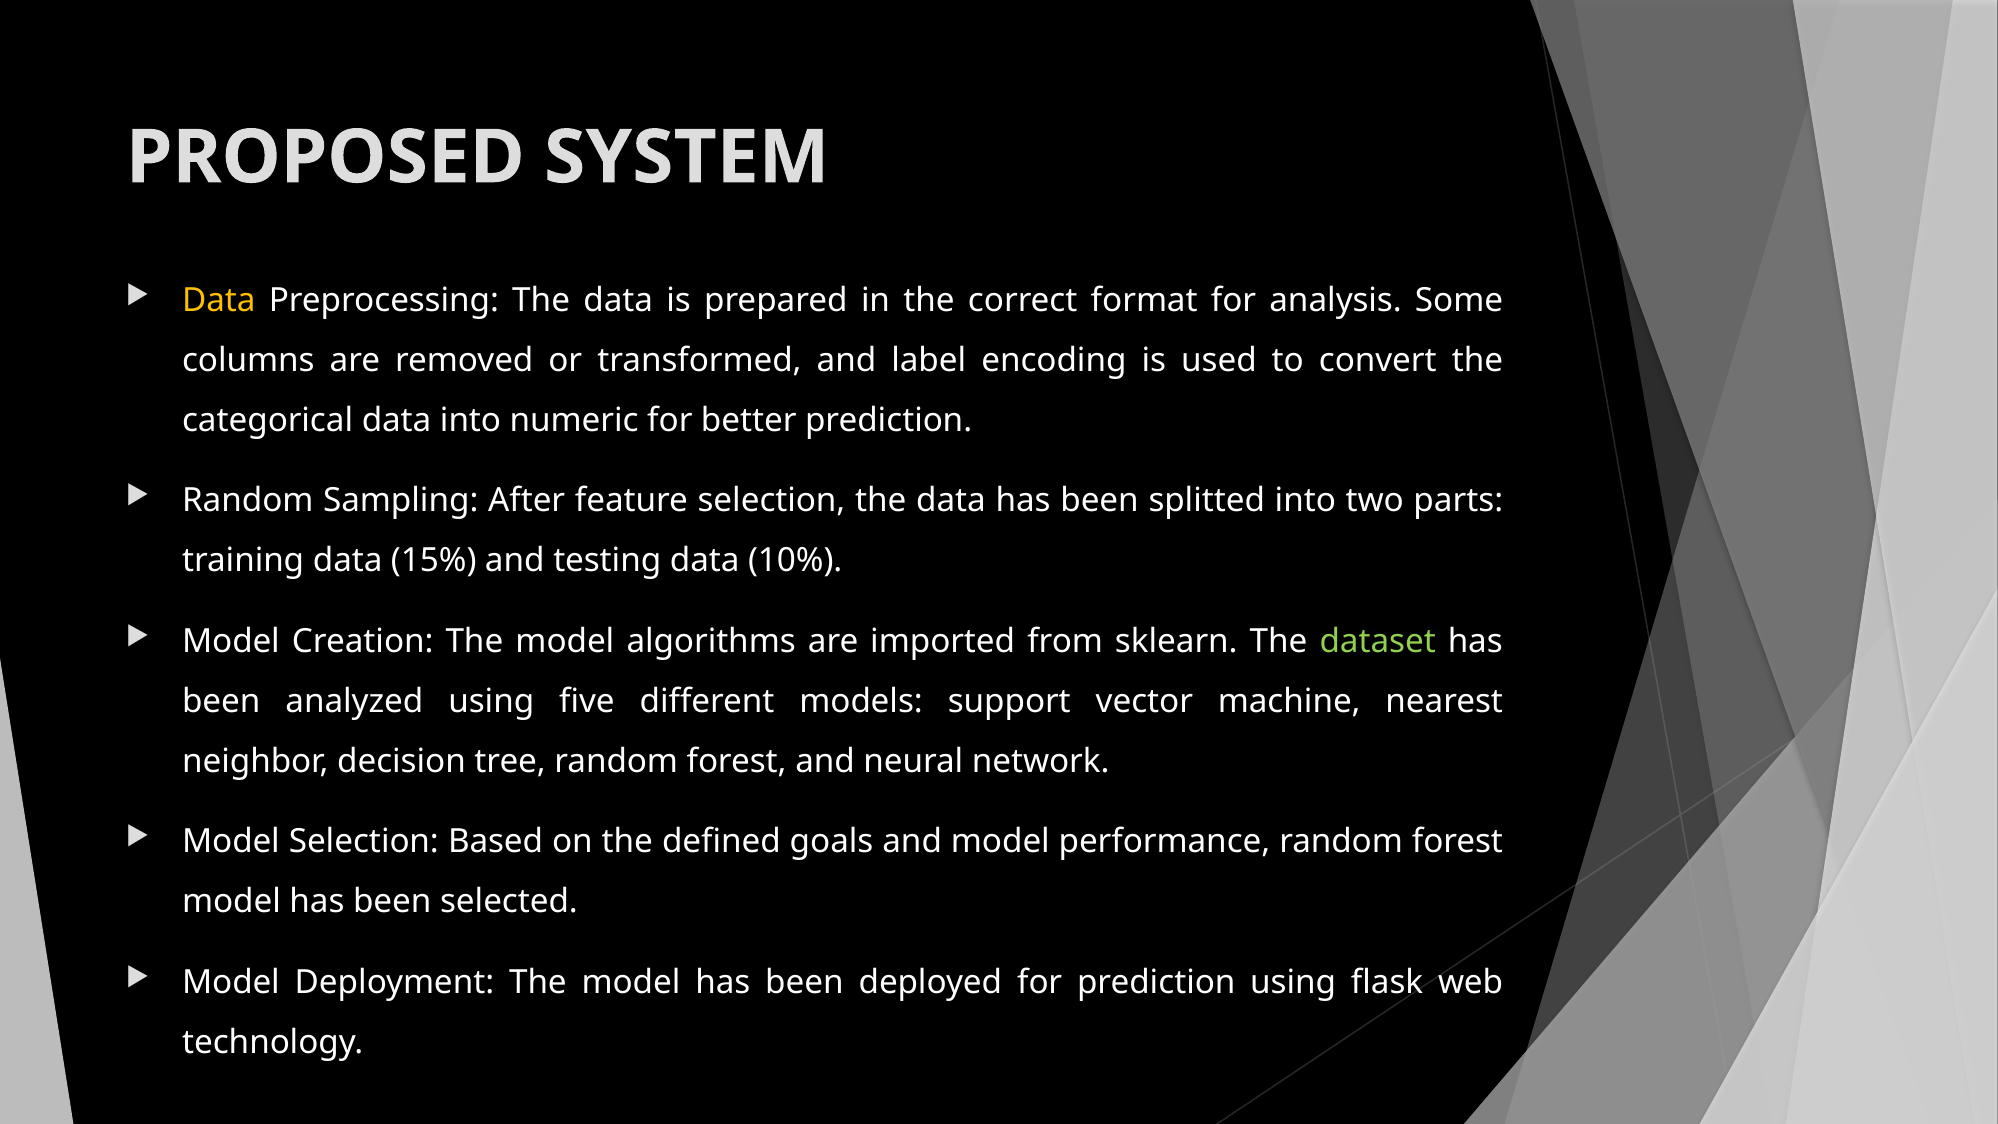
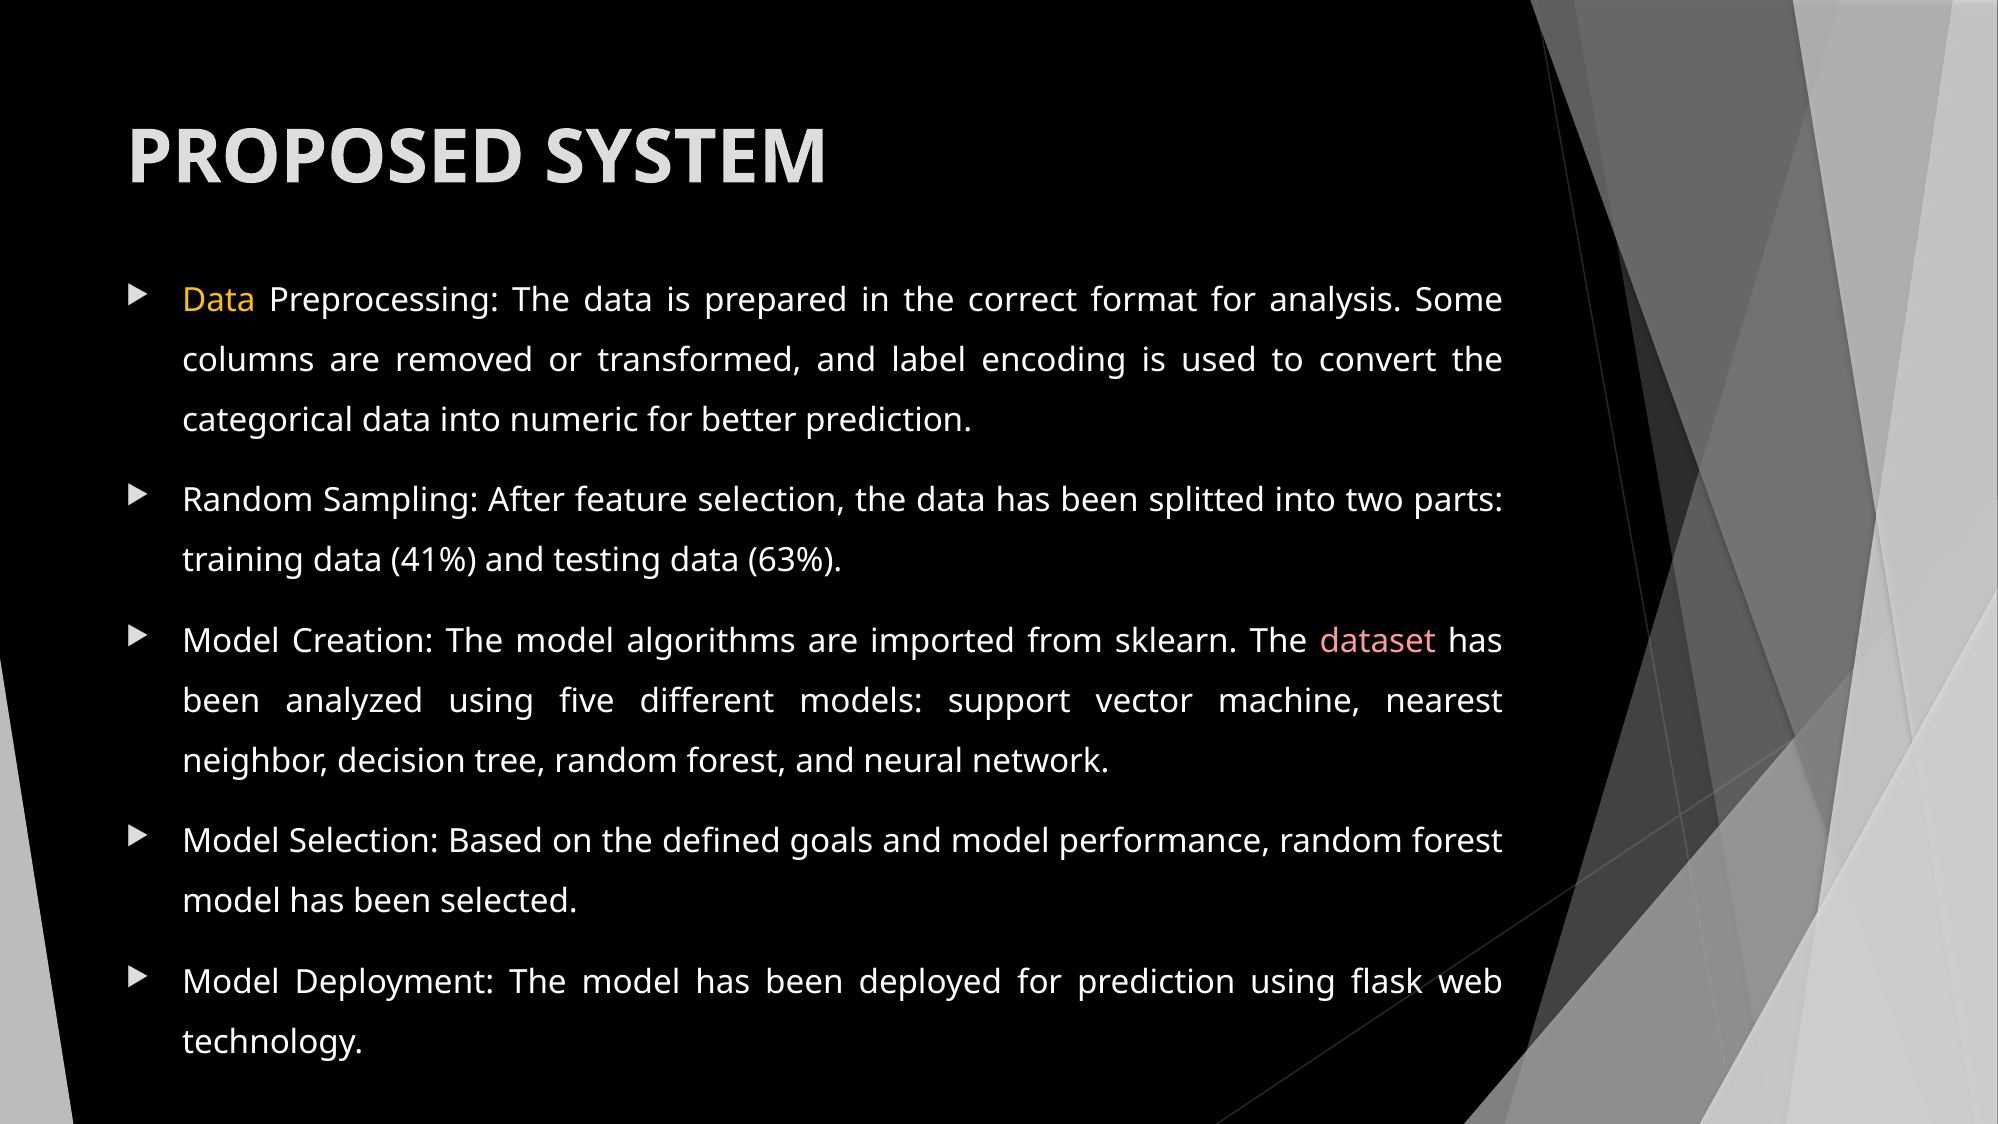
15%: 15% -> 41%
10%: 10% -> 63%
dataset colour: light green -> pink
